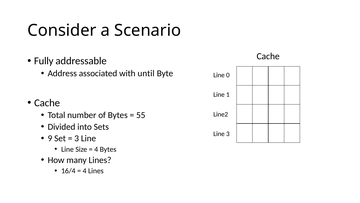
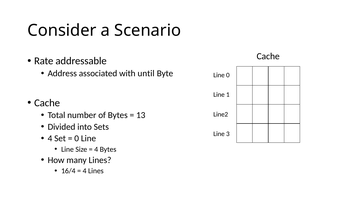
Fully: Fully -> Rate
55: 55 -> 13
9 at (50, 138): 9 -> 4
3 at (77, 138): 3 -> 0
